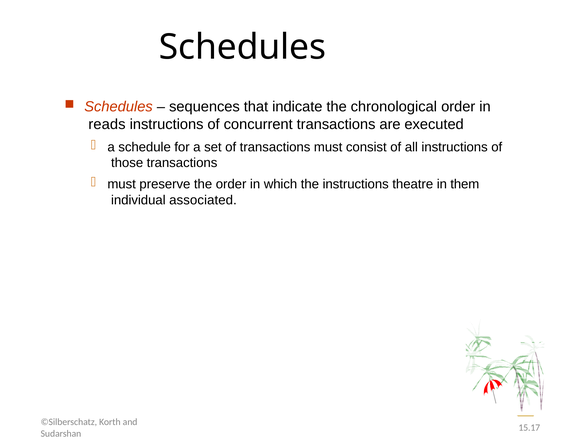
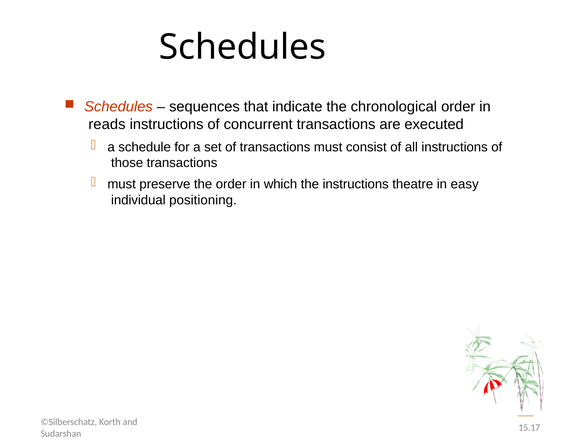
them: them -> easy
associated: associated -> positioning
